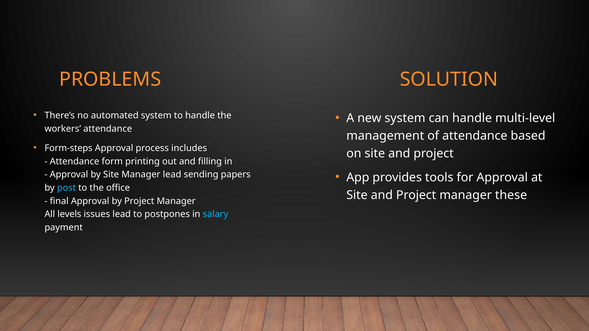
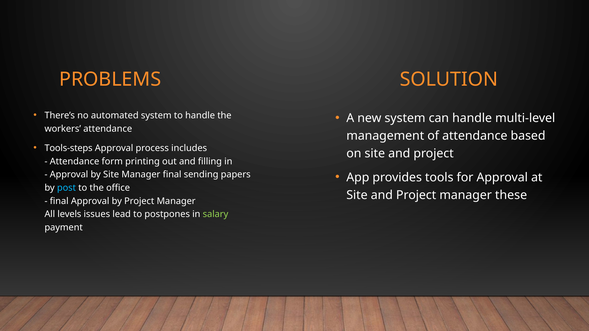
Form-steps: Form-steps -> Tools-steps
Manager lead: lead -> final
salary colour: light blue -> light green
